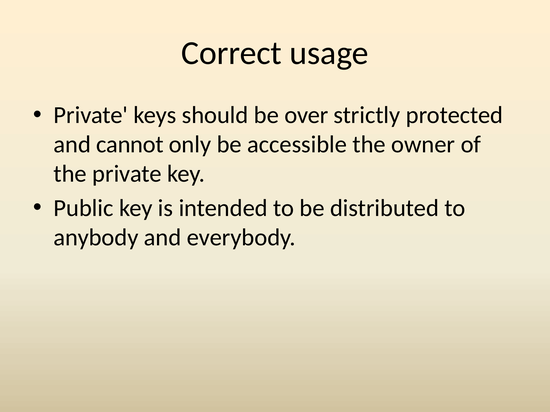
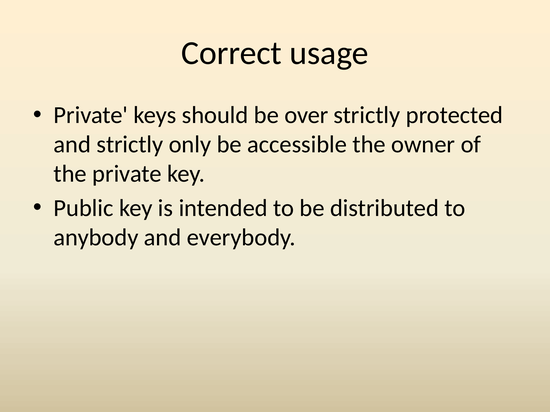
and cannot: cannot -> strictly
